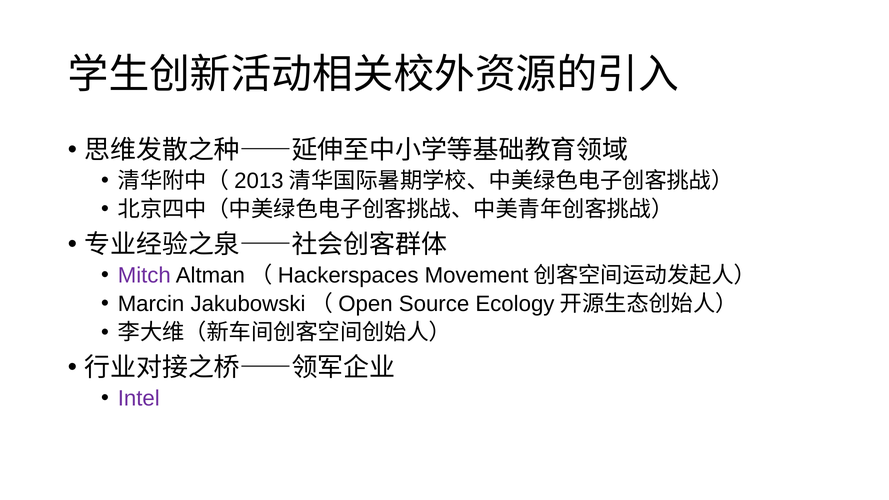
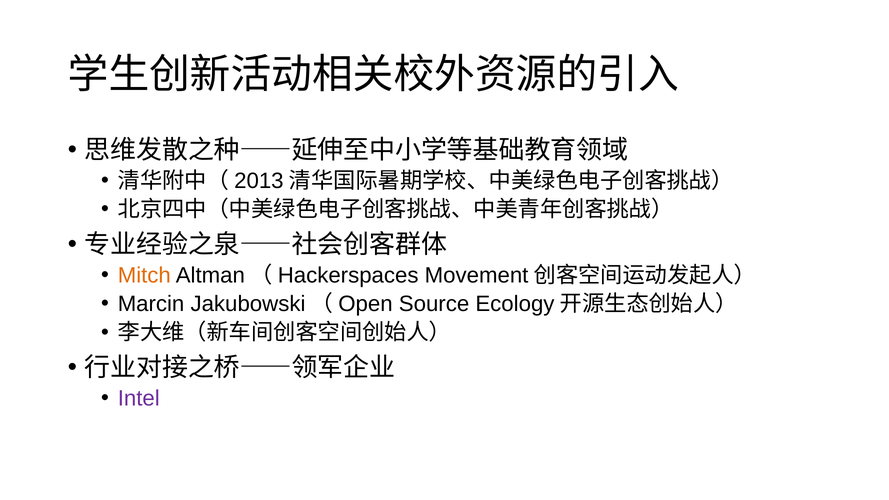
Mitch colour: purple -> orange
